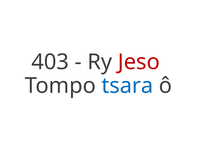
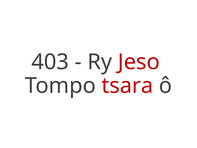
tsara colour: blue -> red
